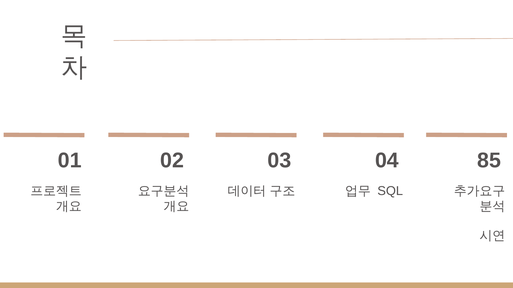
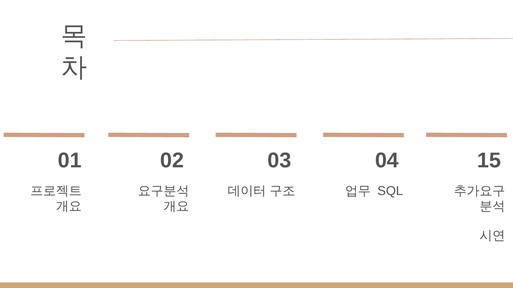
85: 85 -> 15
